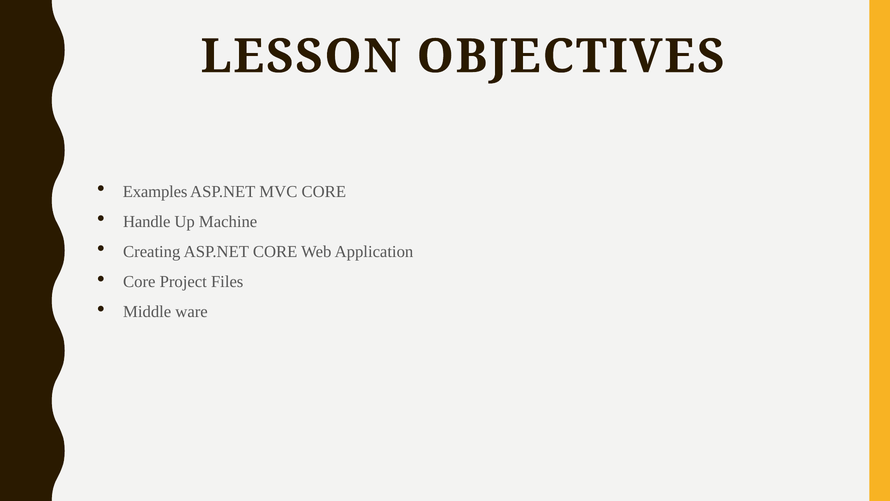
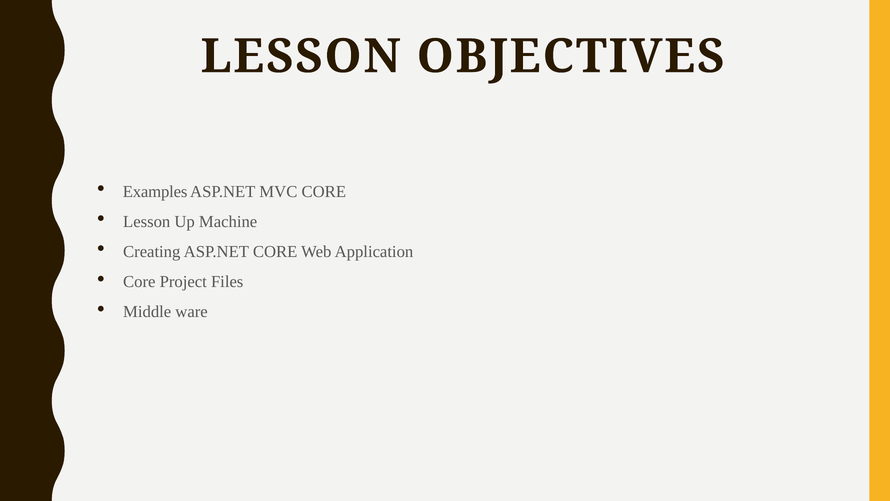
Handle at (147, 221): Handle -> Lesson
